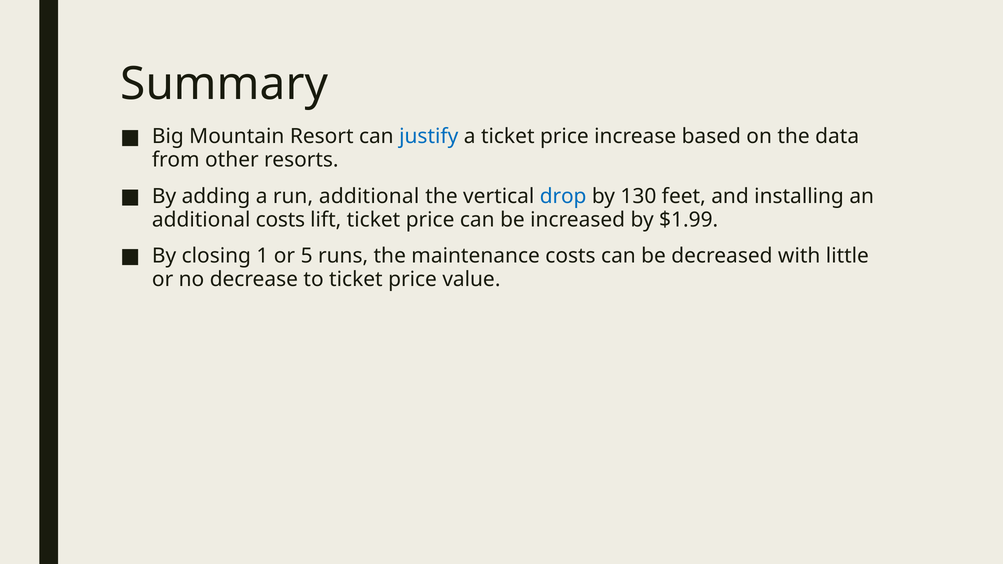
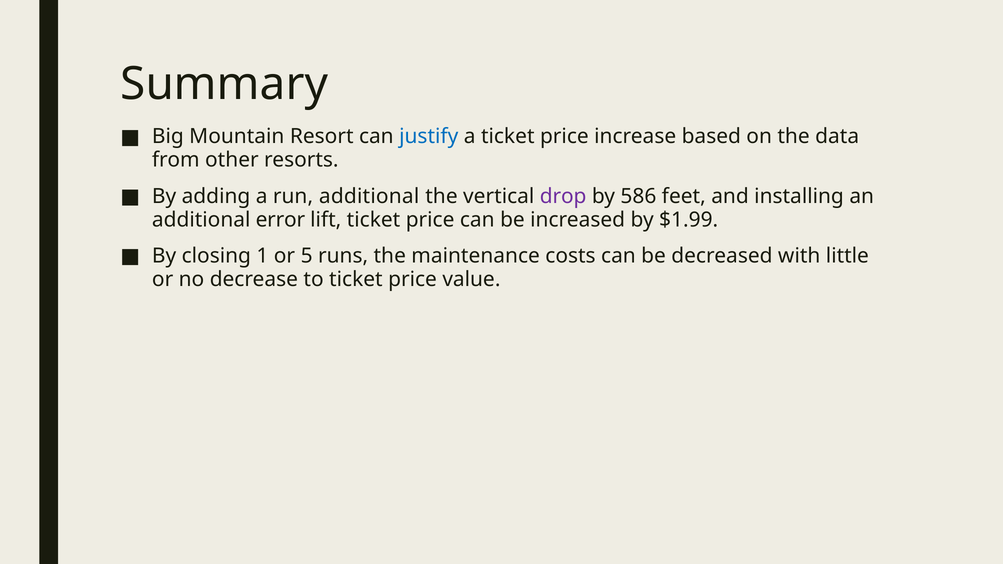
drop colour: blue -> purple
130: 130 -> 586
additional costs: costs -> error
